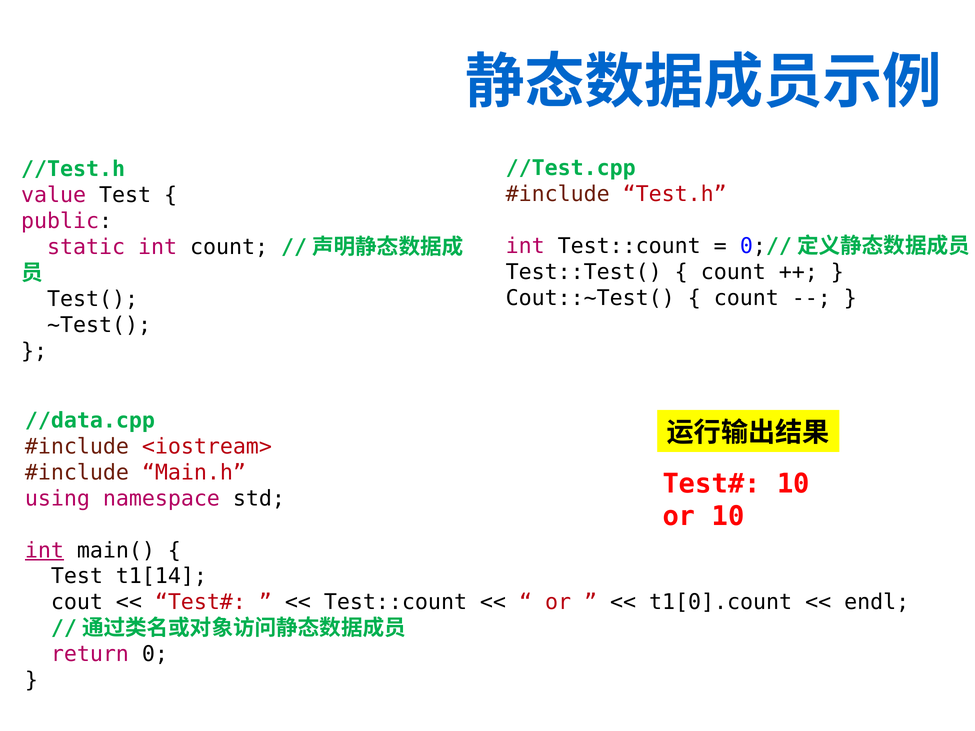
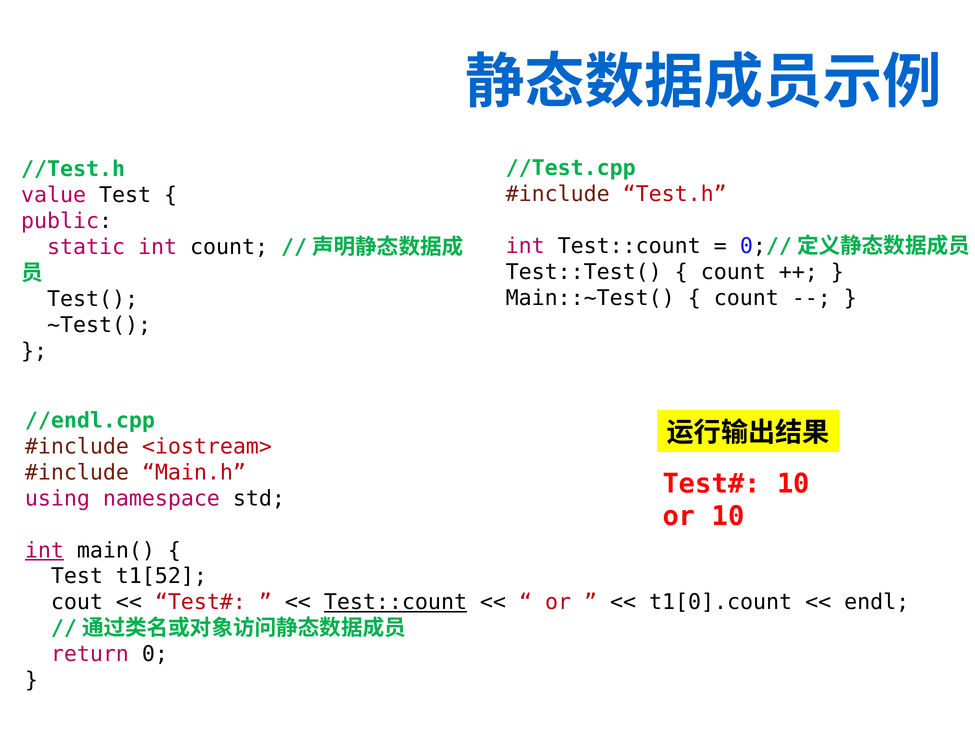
Cout::~Test(: Cout::~Test( -> Main::~Test(
//data.cpp: //data.cpp -> //endl.cpp
t1[14: t1[14 -> t1[52
Test::count at (395, 603) underline: none -> present
